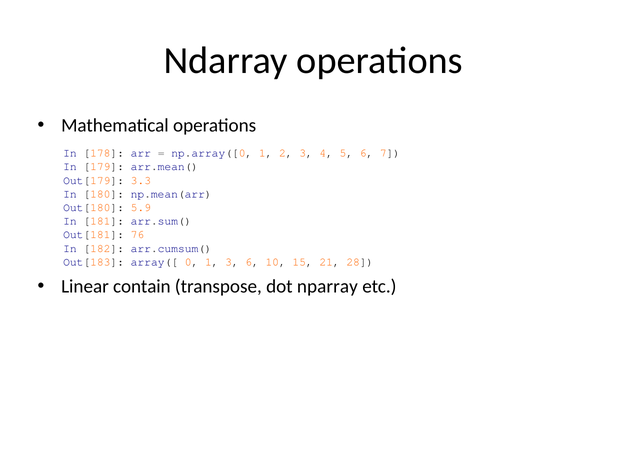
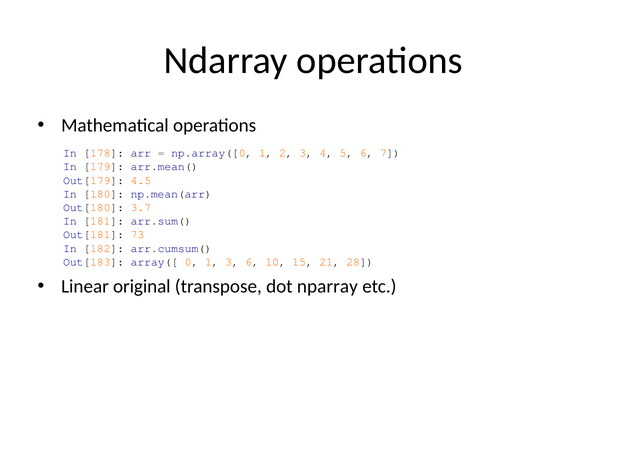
3.3: 3.3 -> 4.5
5.9: 5.9 -> 3.7
76: 76 -> 73
contain: contain -> original
